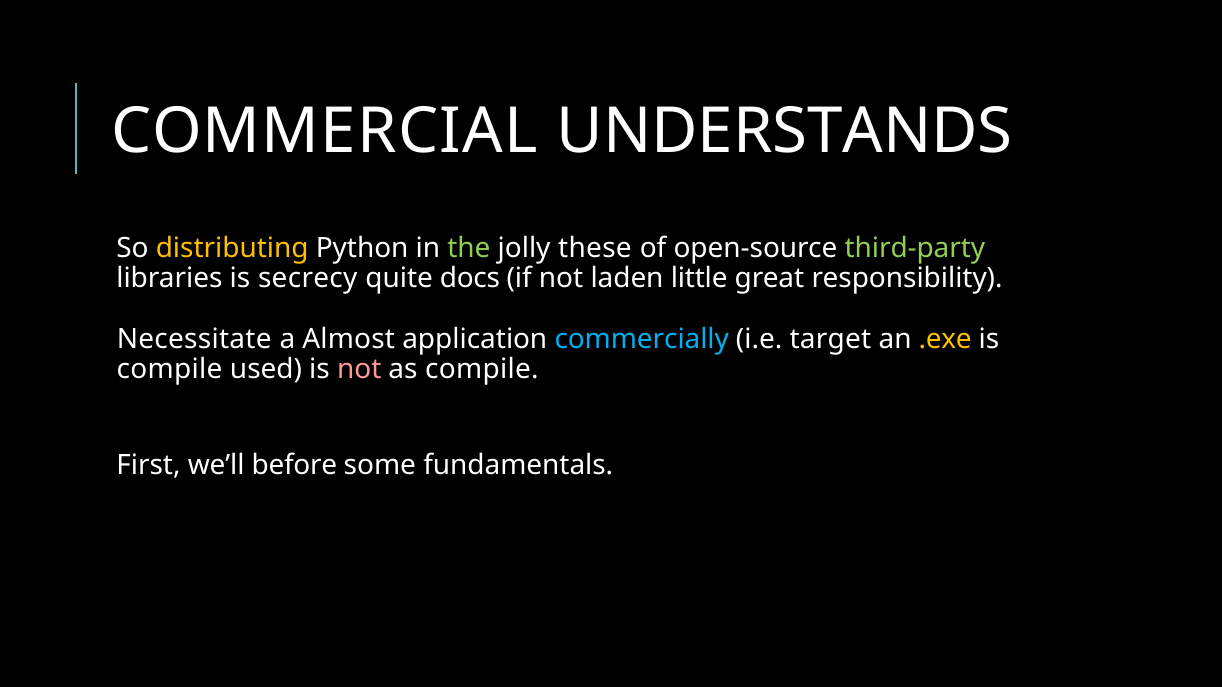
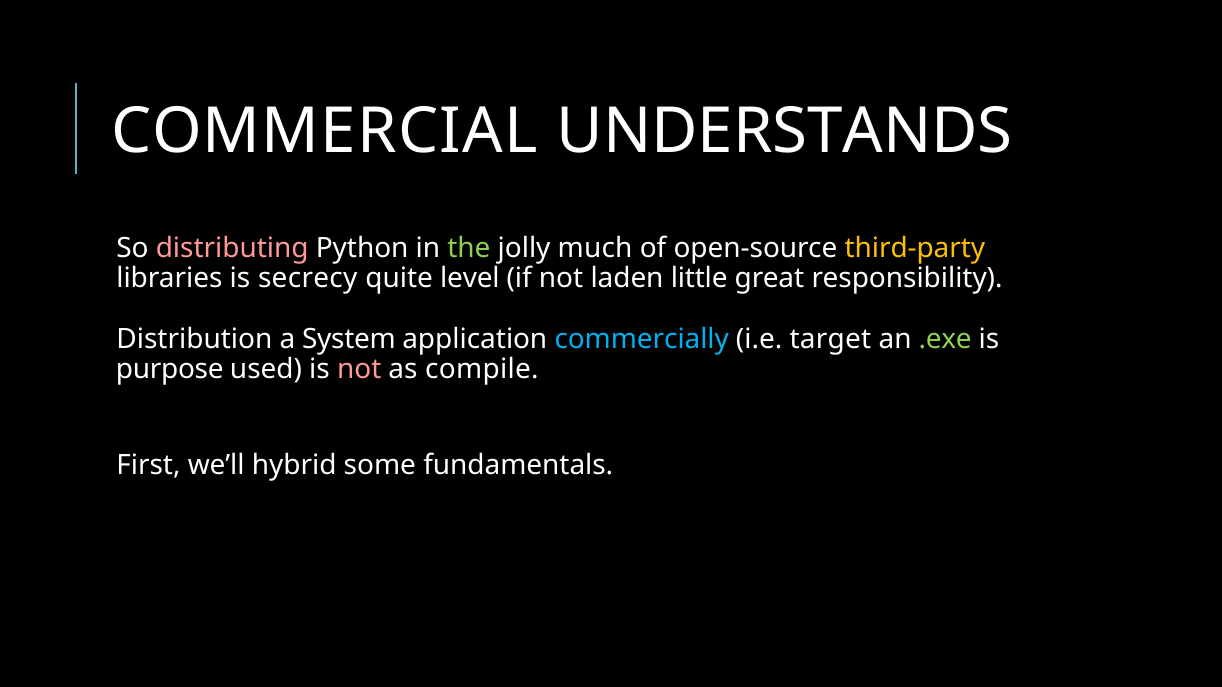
distributing colour: yellow -> pink
these: these -> much
third-party colour: light green -> yellow
docs: docs -> level
Necessitate: Necessitate -> Distribution
Almost: Almost -> System
.exe colour: yellow -> light green
compile at (169, 370): compile -> purpose
before: before -> hybrid
